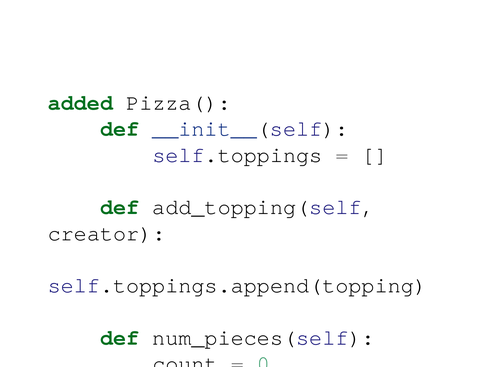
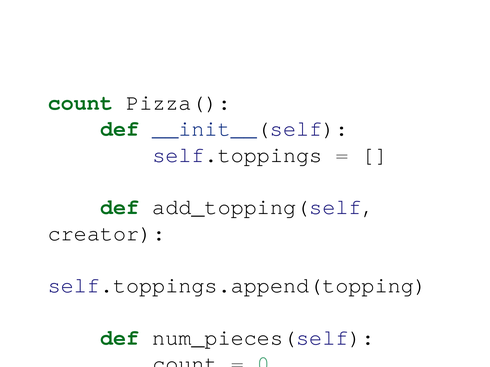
added at (80, 103): added -> count
